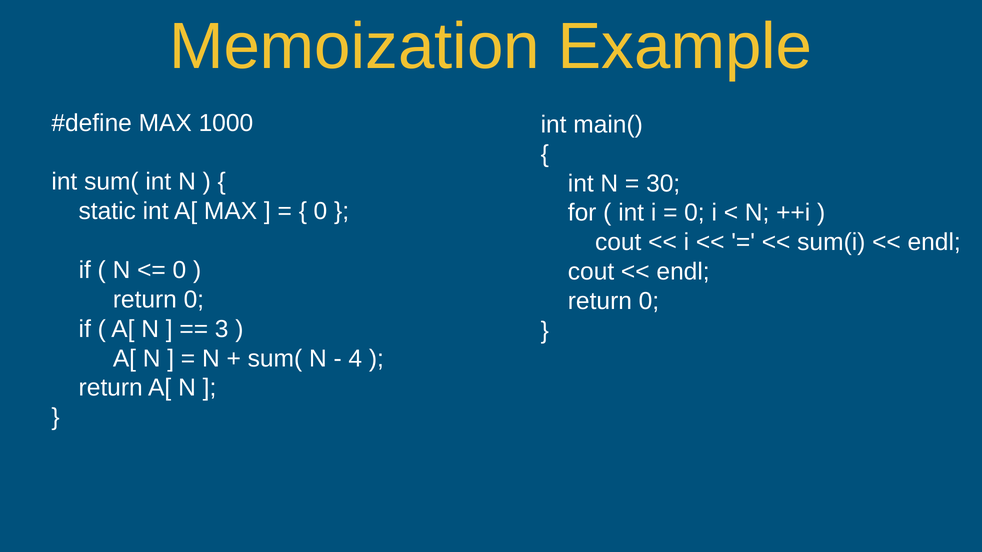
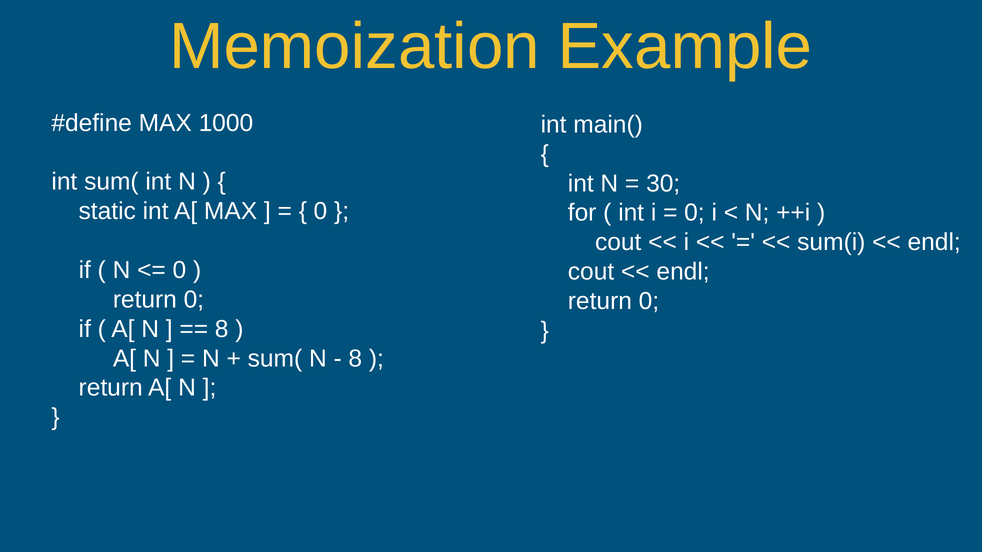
3 at (222, 329): 3 -> 8
4 at (355, 359): 4 -> 8
